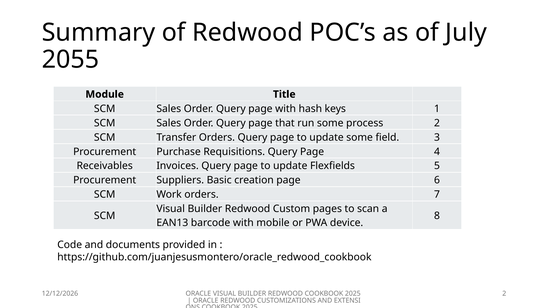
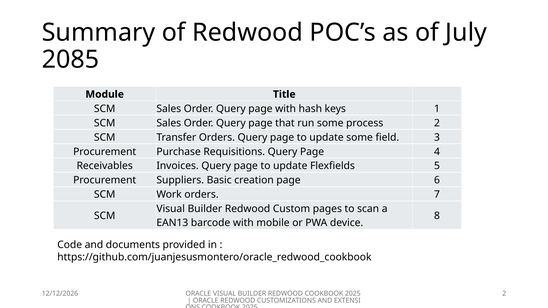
2055: 2055 -> 2085
